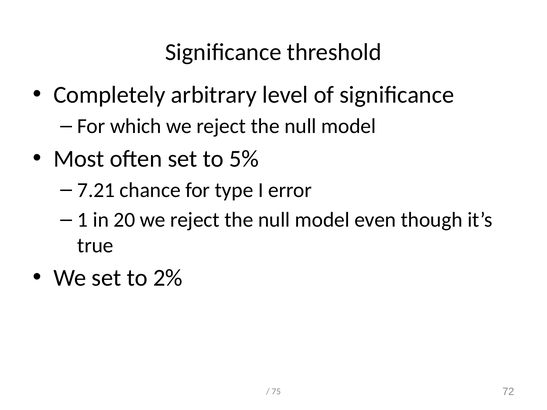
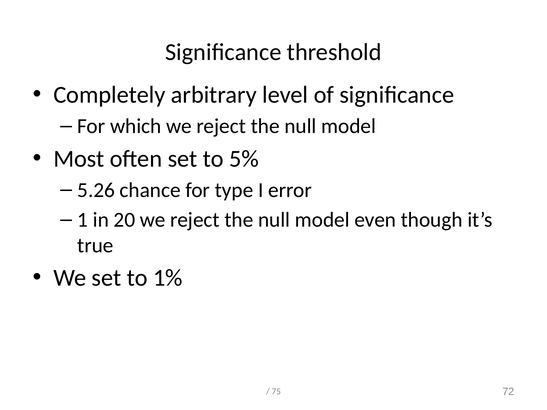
7.21: 7.21 -> 5.26
2%: 2% -> 1%
